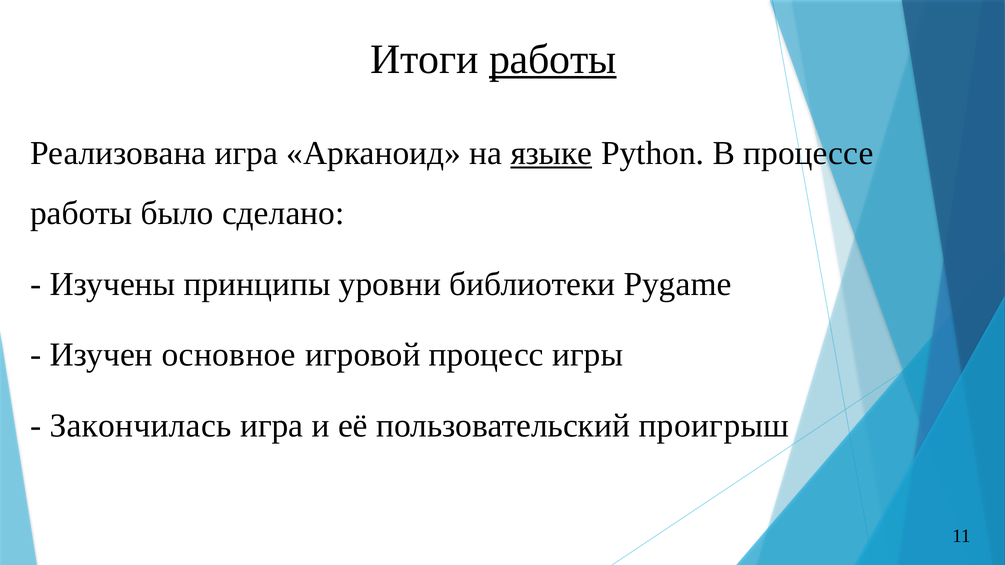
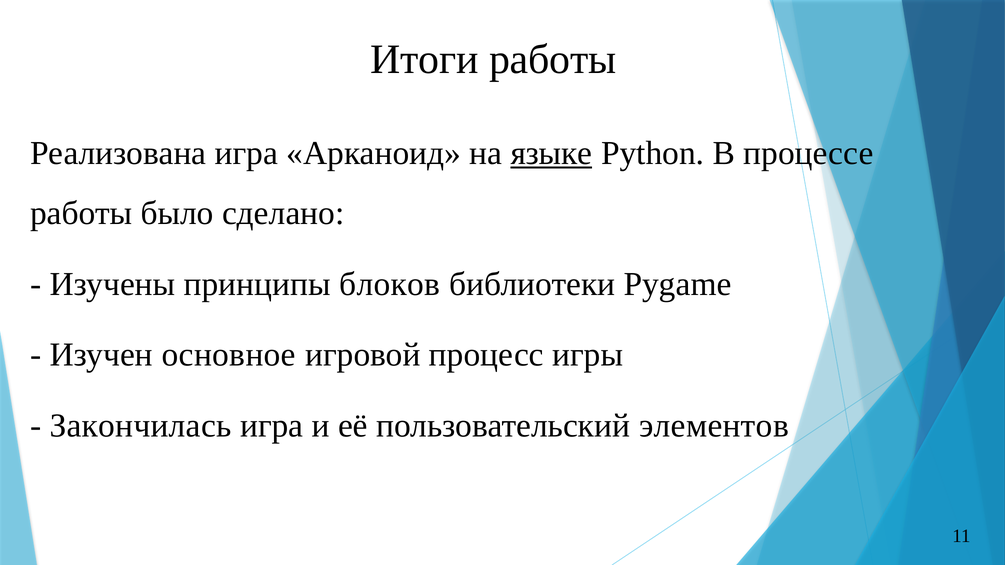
работы at (553, 59) underline: present -> none
уровни: уровни -> блоков
проигрыш: проигрыш -> элементов
